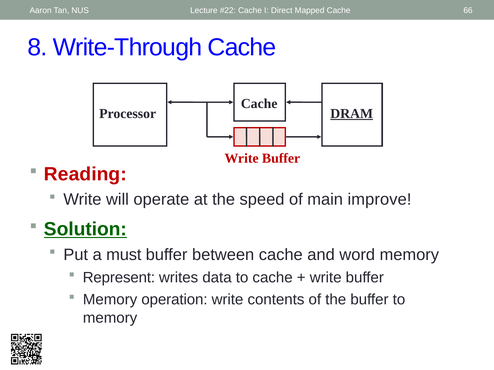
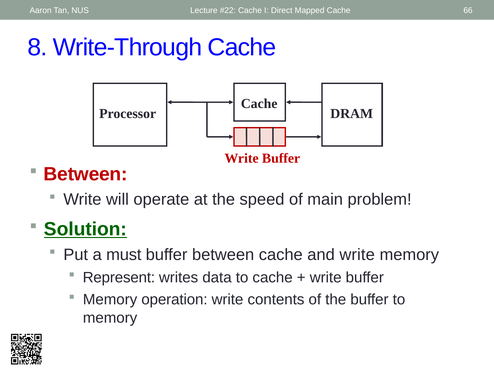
DRAM underline: present -> none
Reading at (85, 174): Reading -> Between
improve: improve -> problem
and word: word -> write
